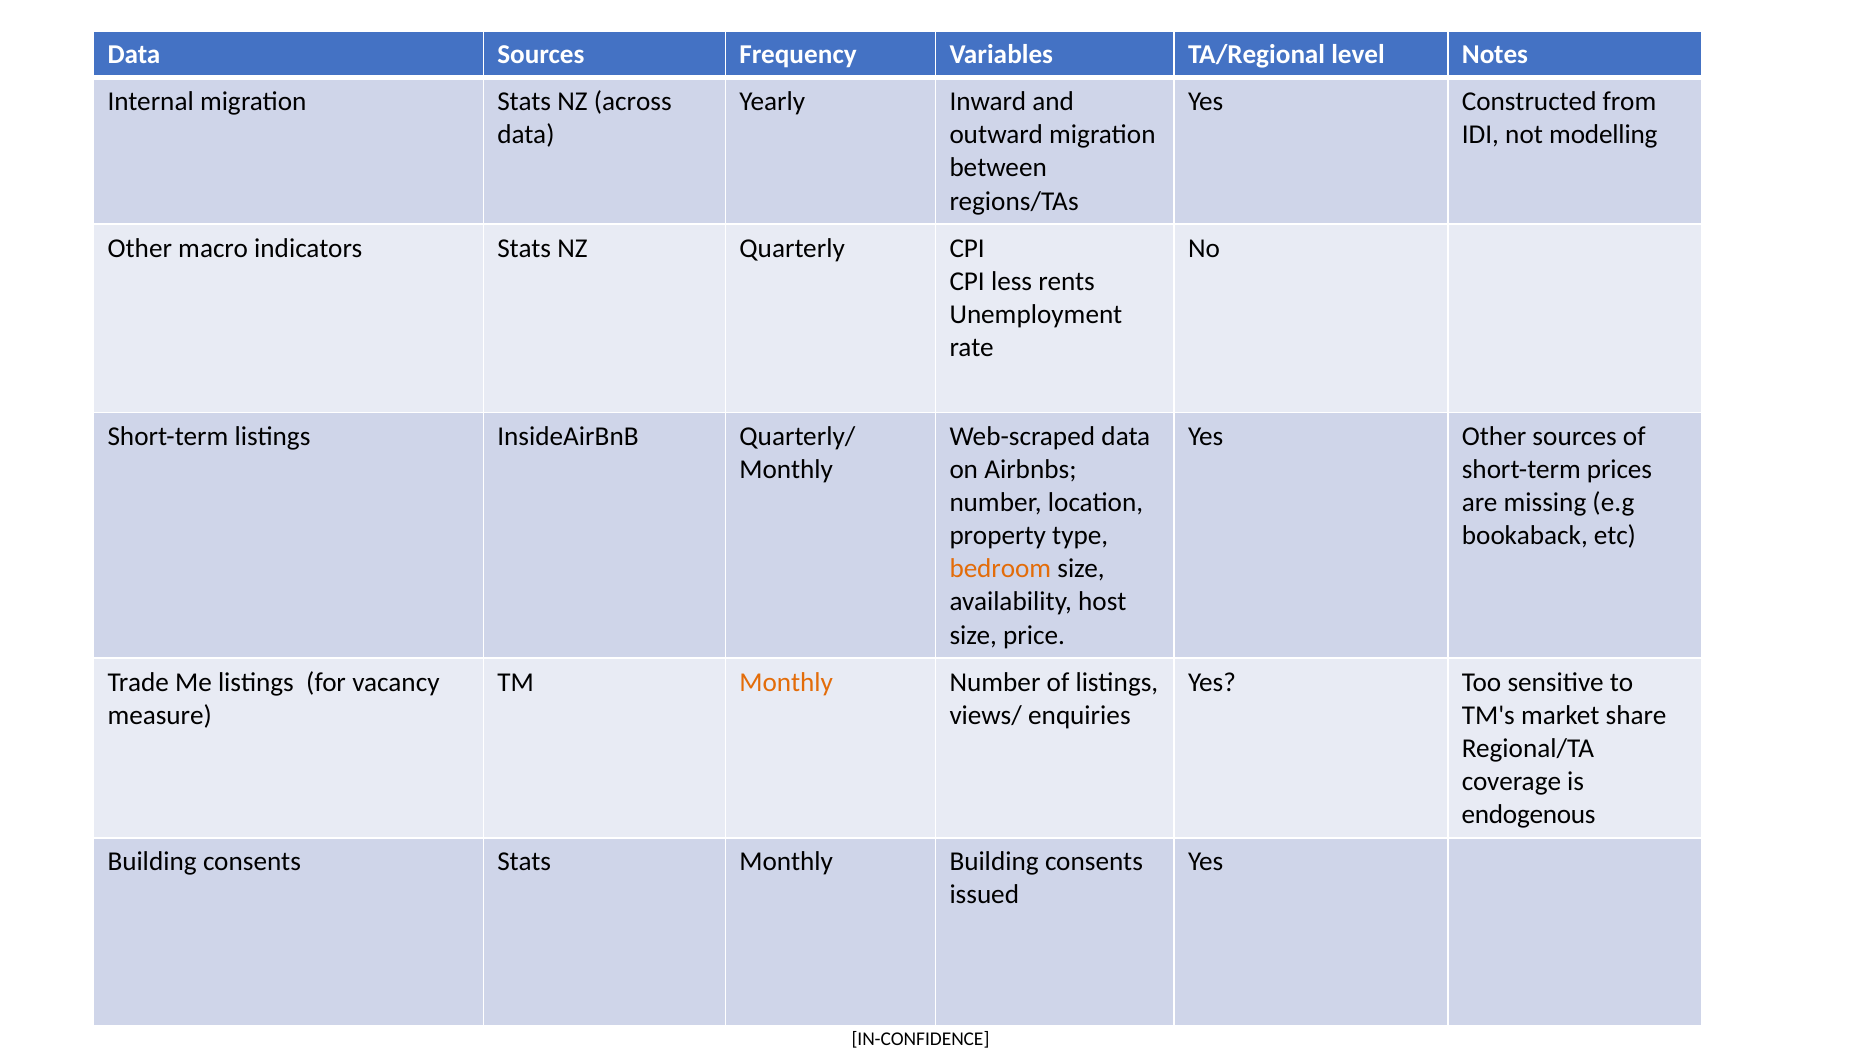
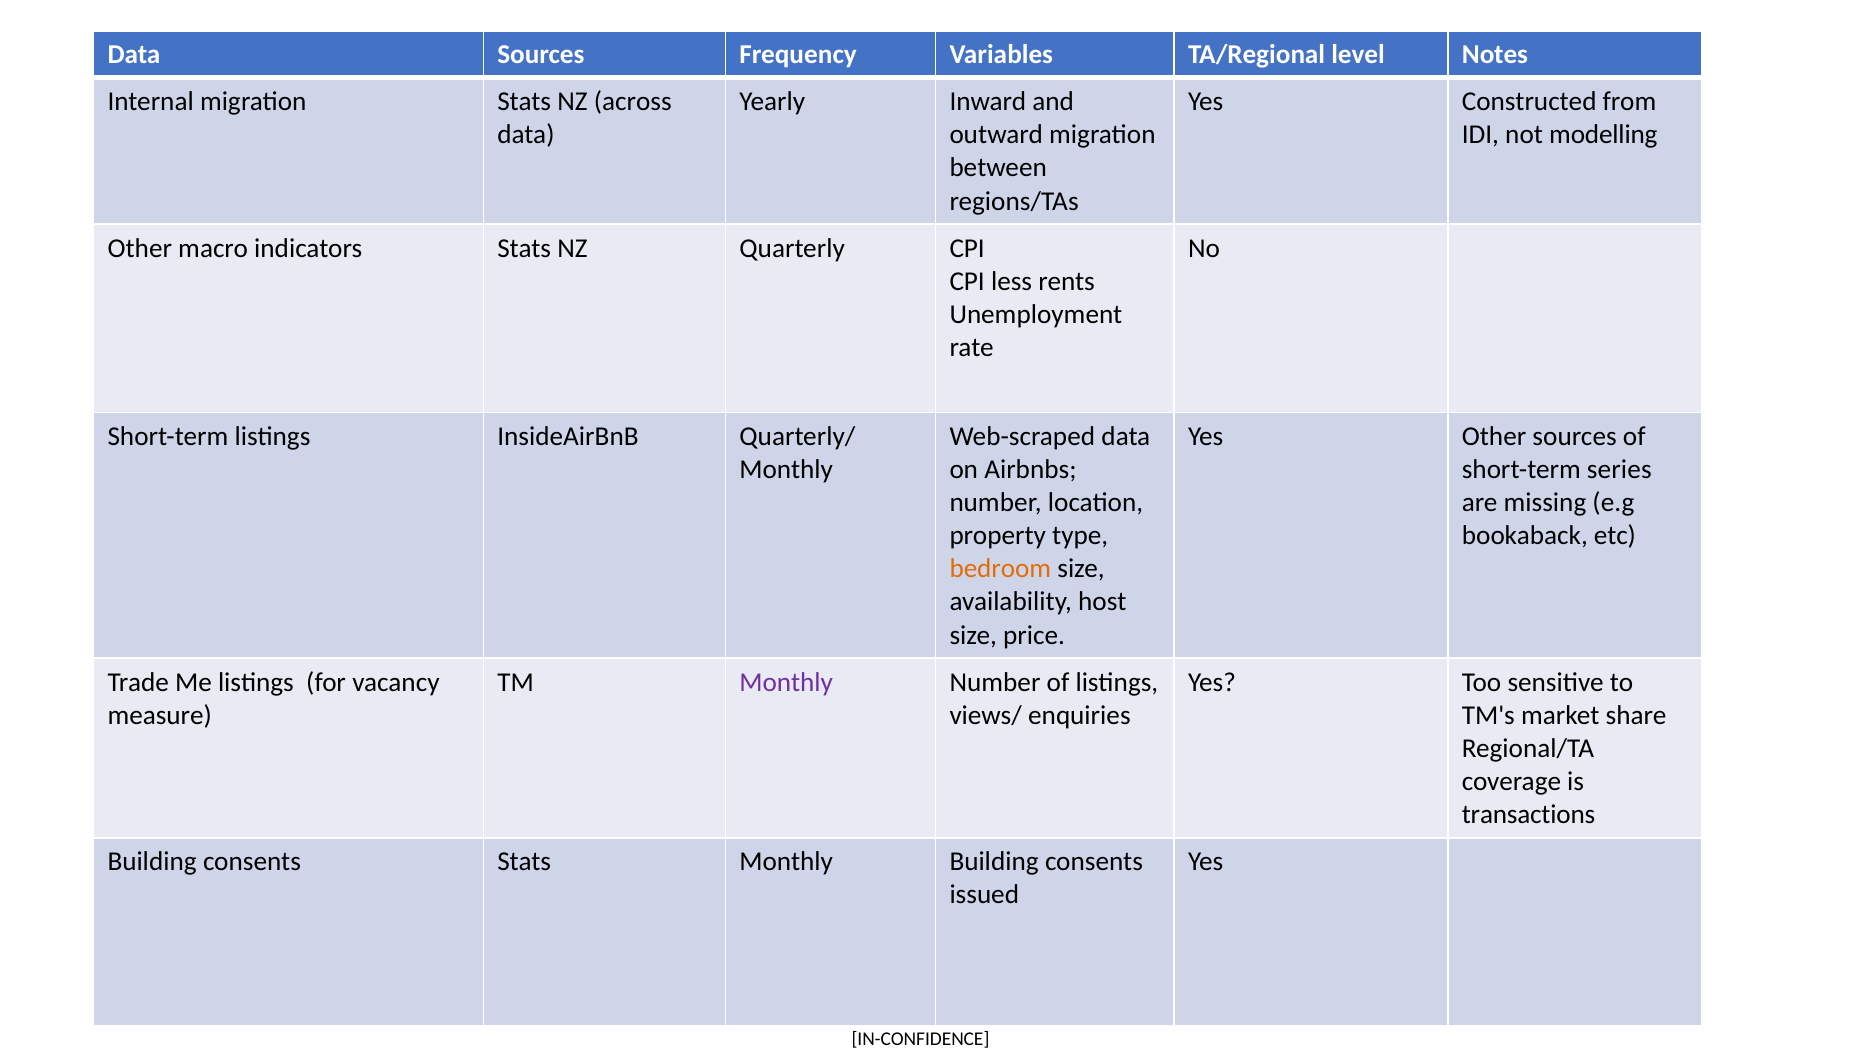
prices: prices -> series
Monthly at (786, 682) colour: orange -> purple
endogenous: endogenous -> transactions
